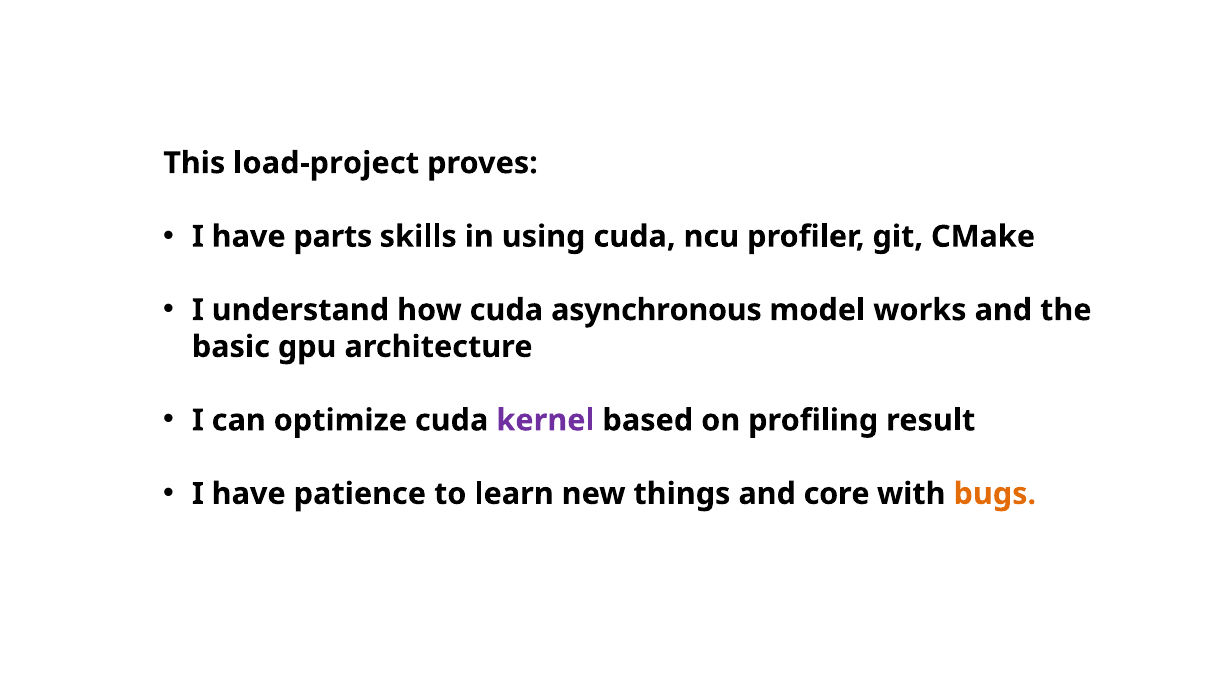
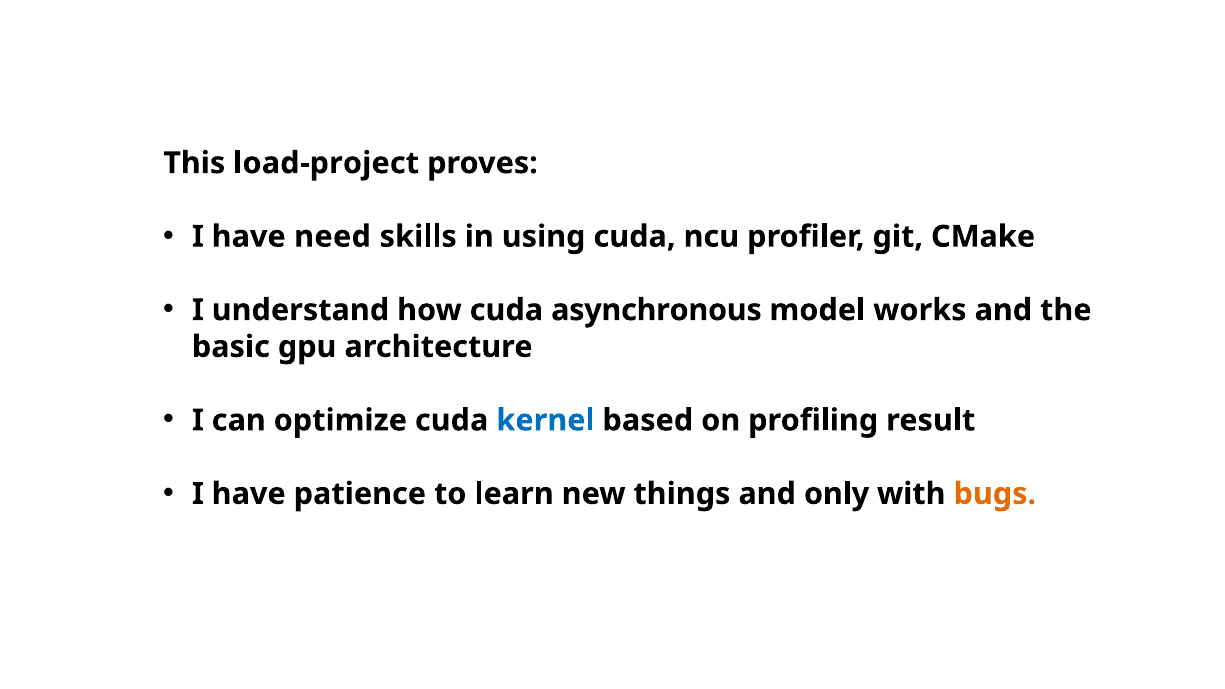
parts: parts -> need
kernel colour: purple -> blue
core: core -> only
